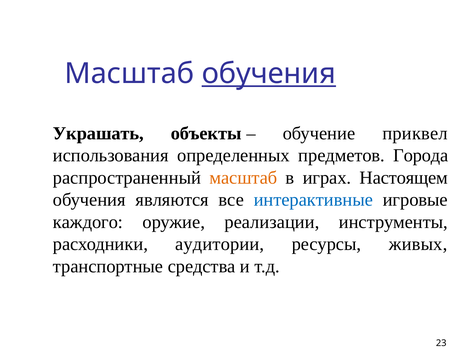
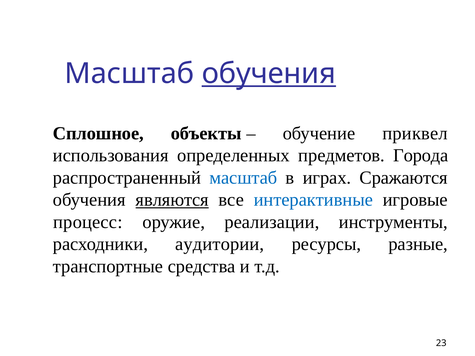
Украшать: Украшать -> Сплошное
масштаб at (243, 178) colour: orange -> blue
Настоящем: Настоящем -> Сражаются
являются underline: none -> present
каждого: каждого -> процесс
живых: живых -> разные
